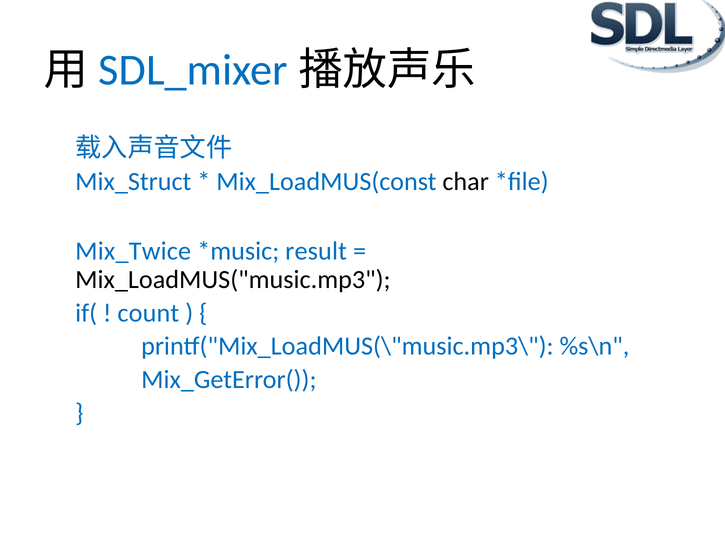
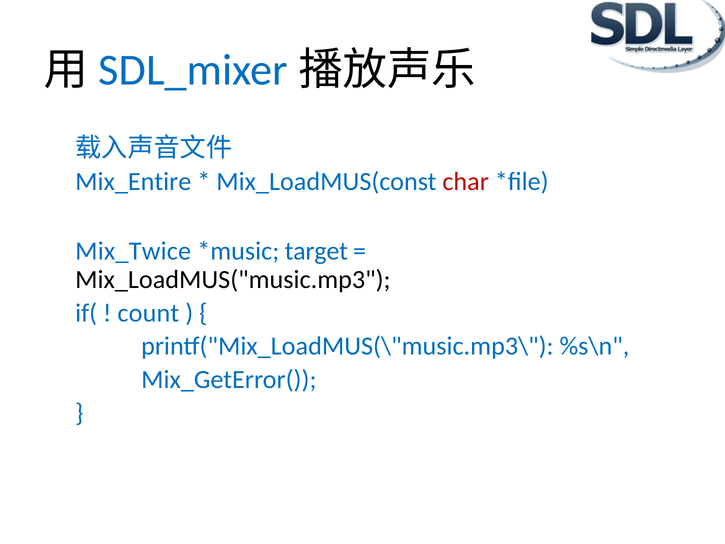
Mix_Struct: Mix_Struct -> Mix_Entire
char colour: black -> red
result: result -> target
